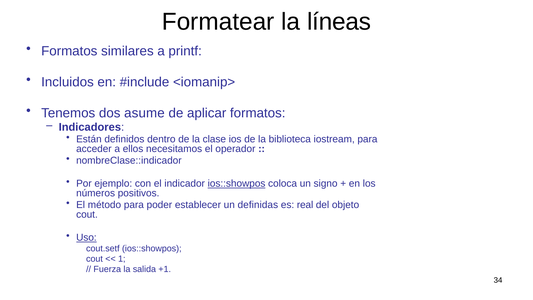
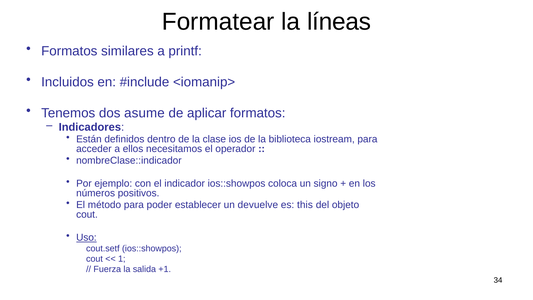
ios::showpos at (237, 184) underline: present -> none
definidas: definidas -> devuelve
real: real -> this
